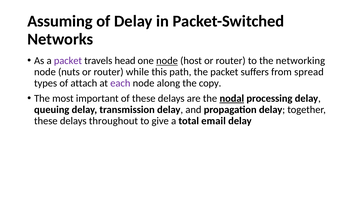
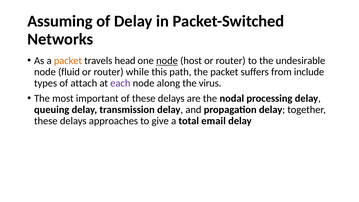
packet at (68, 61) colour: purple -> orange
networking: networking -> undesirable
nuts: nuts -> fluid
spread: spread -> include
copy: copy -> virus
nodal underline: present -> none
throughout: throughout -> approaches
